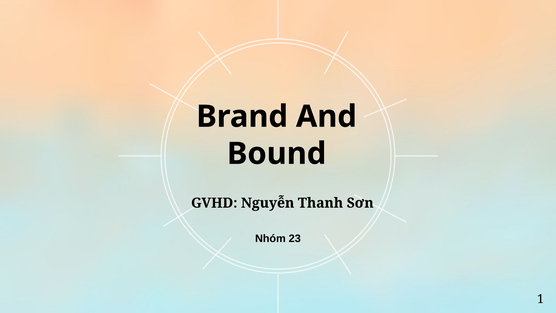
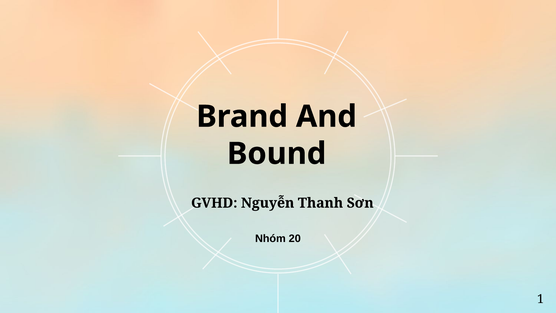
23: 23 -> 20
